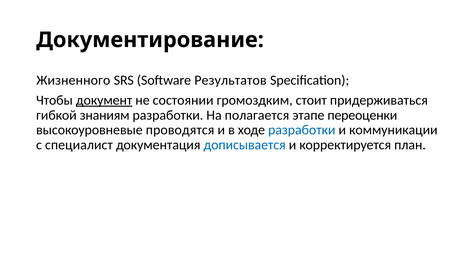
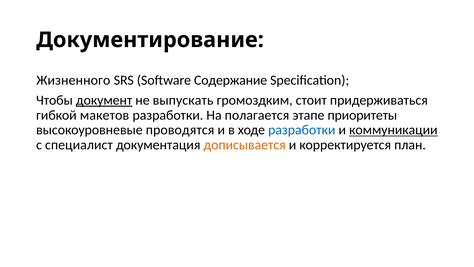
Результатов: Результатов -> Содержание
состоянии: состоянии -> выпускать
знаниям: знаниям -> макетов
переоценки: переоценки -> приоритеты
коммуникации underline: none -> present
дописывается colour: blue -> orange
